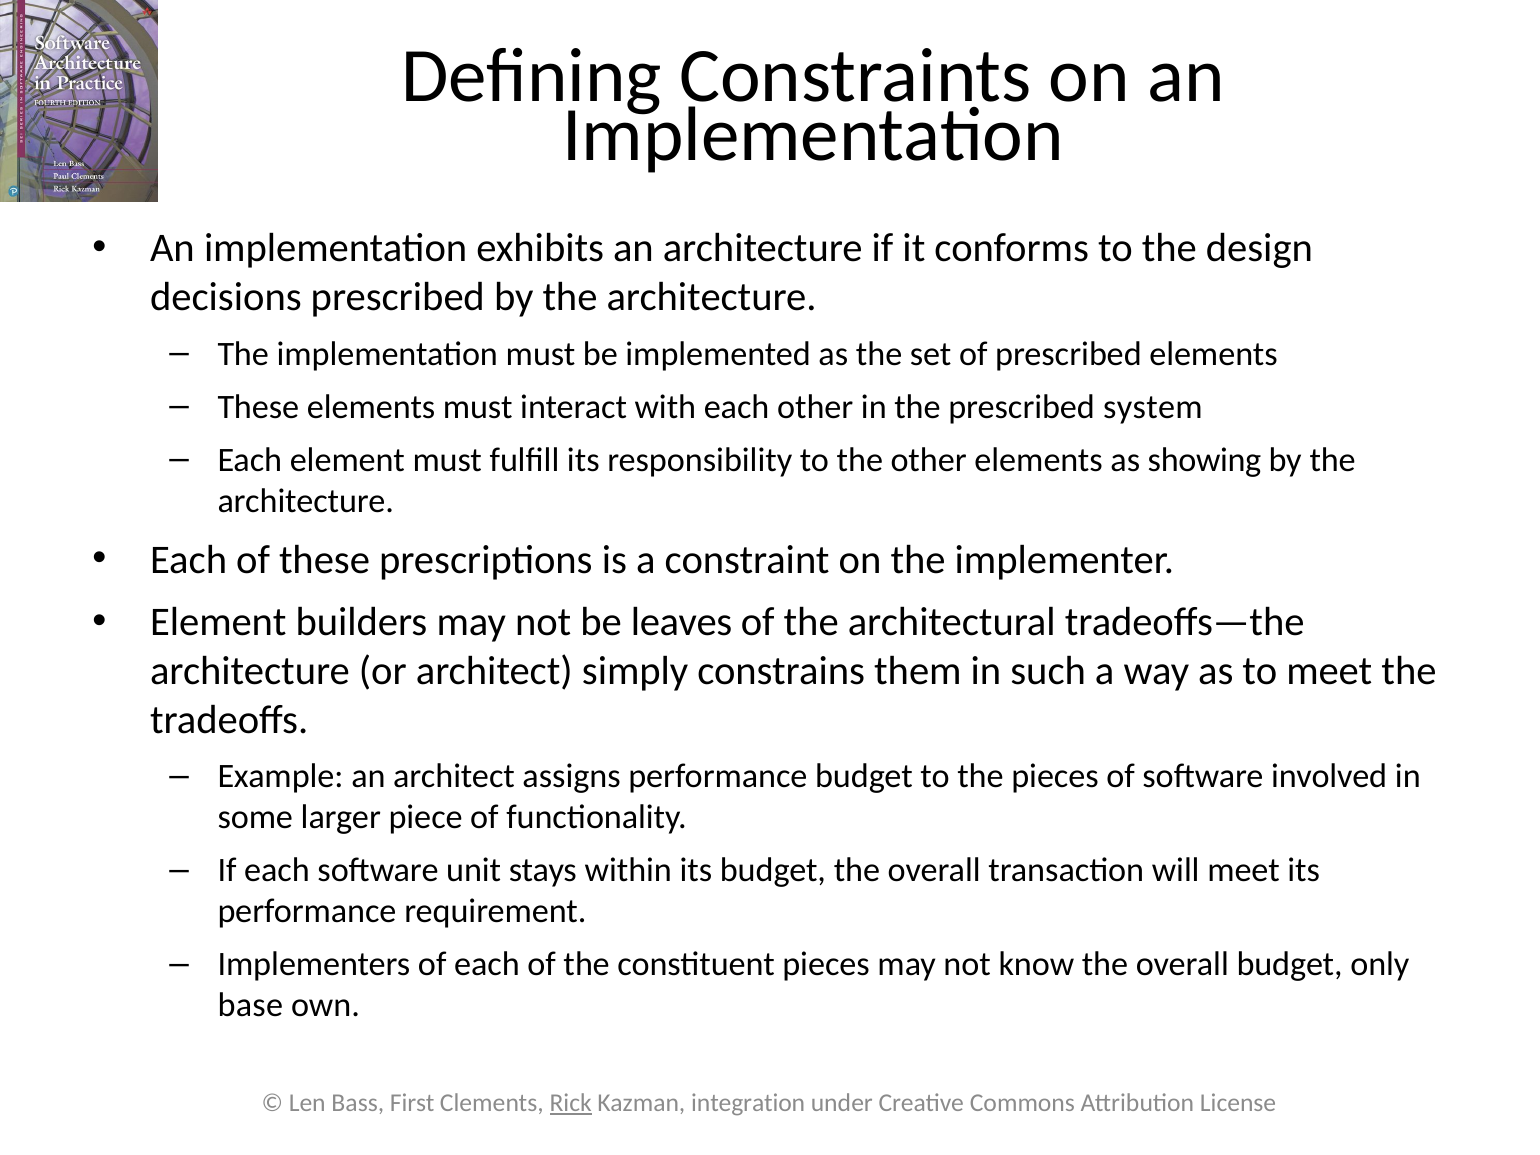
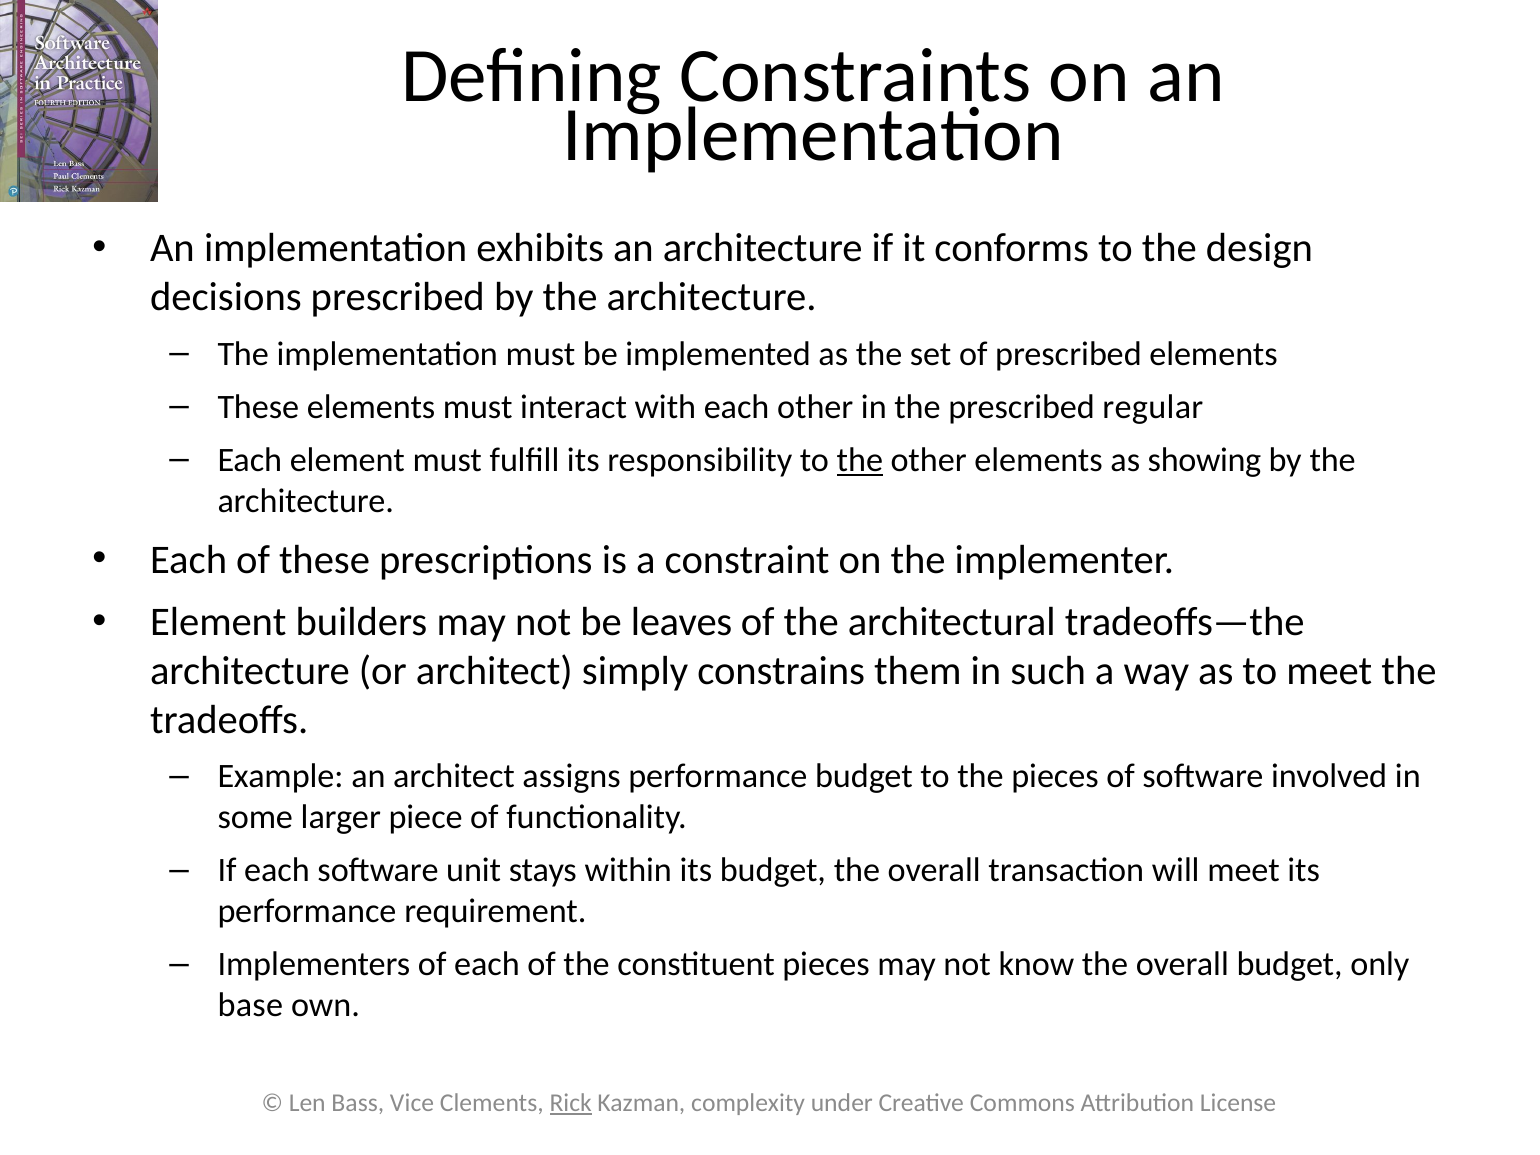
system: system -> regular
the at (860, 460) underline: none -> present
First: First -> Vice
integration: integration -> complexity
